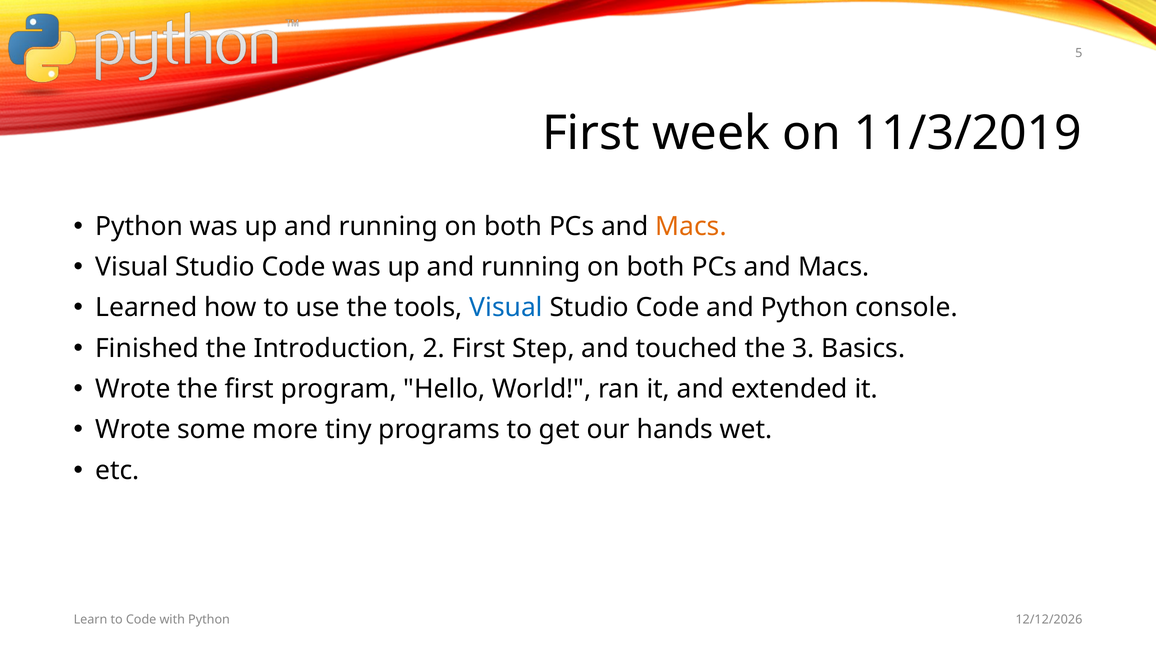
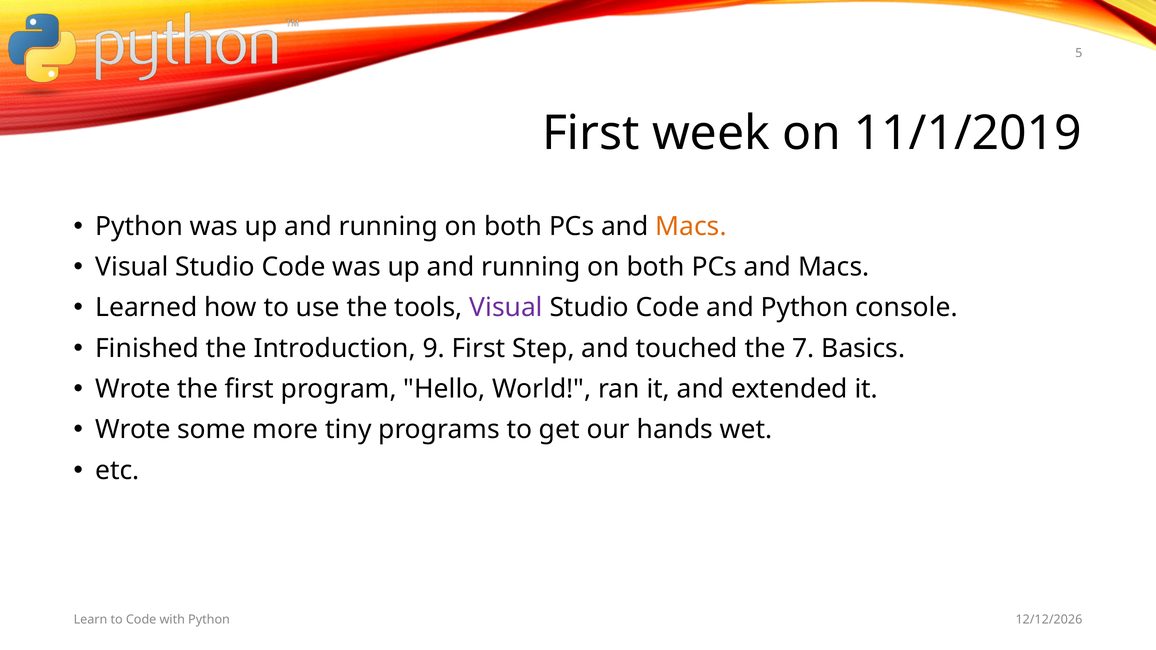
11/3/2019: 11/3/2019 -> 11/1/2019
Visual at (506, 308) colour: blue -> purple
2: 2 -> 9
3: 3 -> 7
